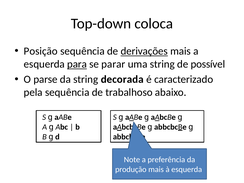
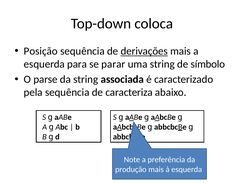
para underline: present -> none
possível: possível -> símbolo
decorada: decorada -> associada
trabalhoso: trabalhoso -> caracteriza
